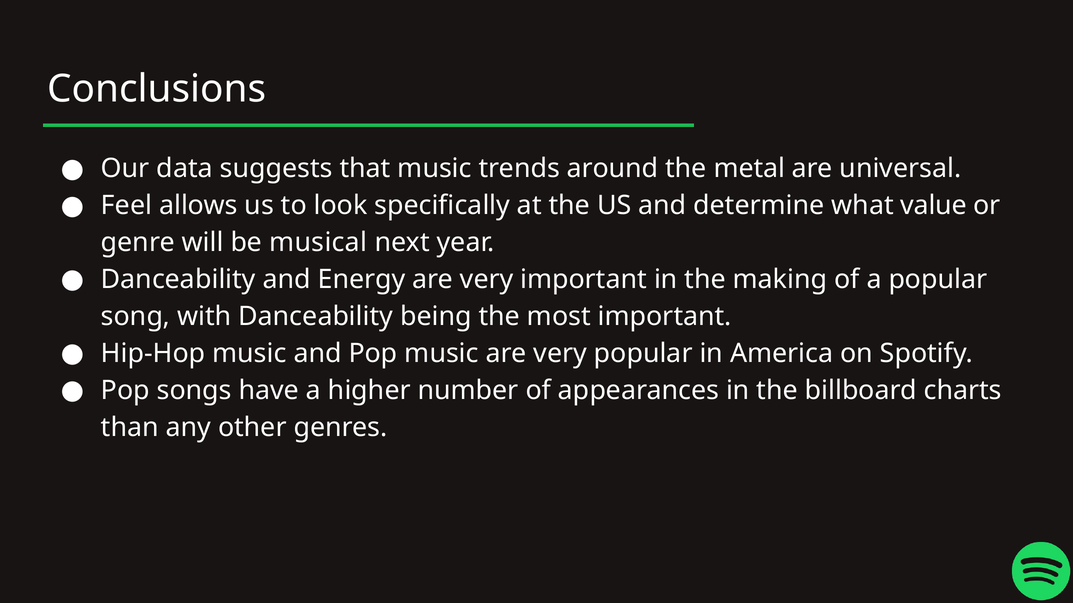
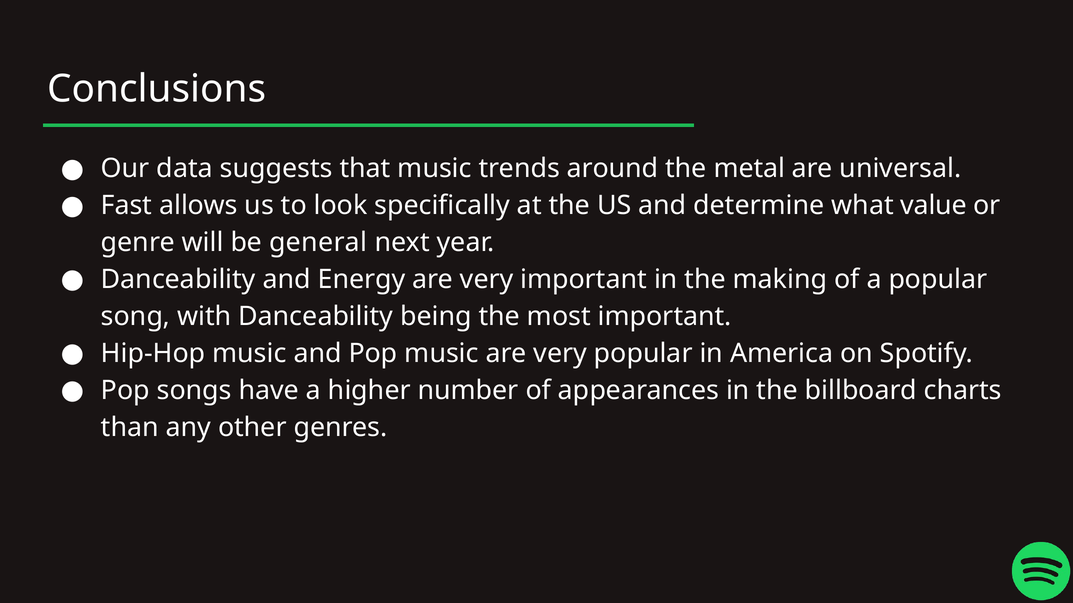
Feel: Feel -> Fast
musical: musical -> general
